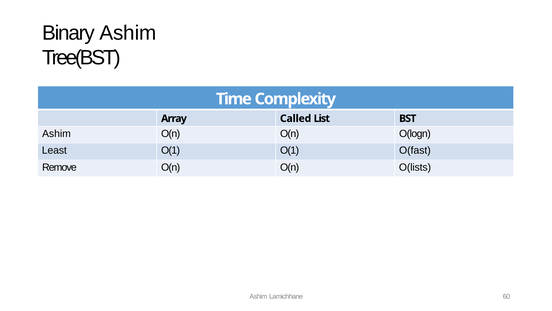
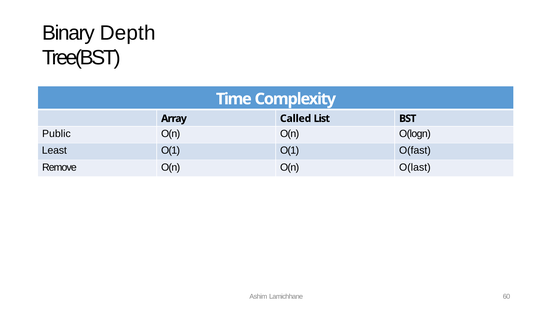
Binary Ashim: Ashim -> Depth
Ashim at (56, 133): Ashim -> Public
O(lists: O(lists -> O(last
